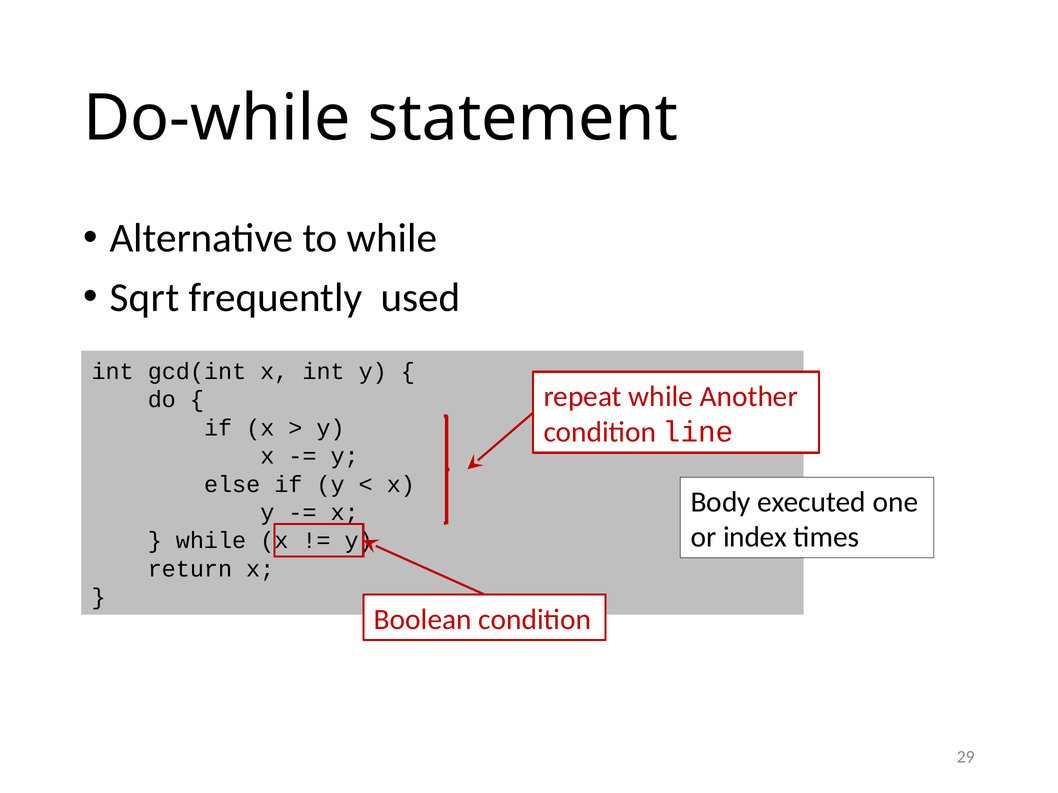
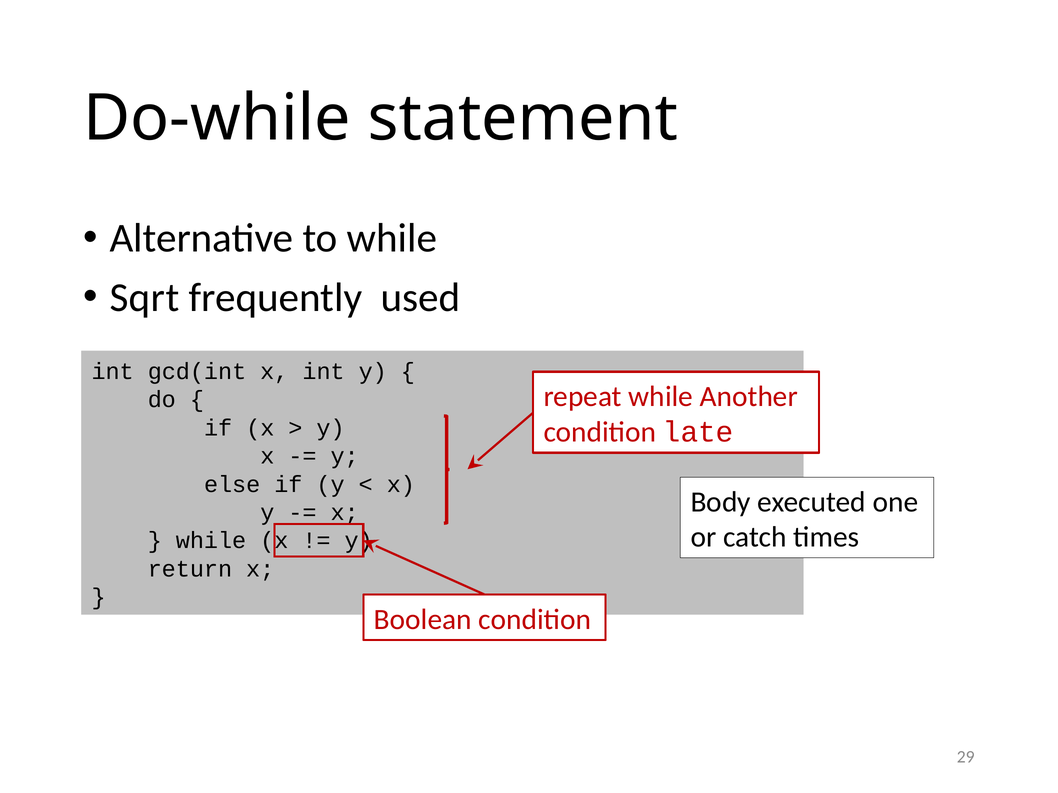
line: line -> late
index: index -> catch
